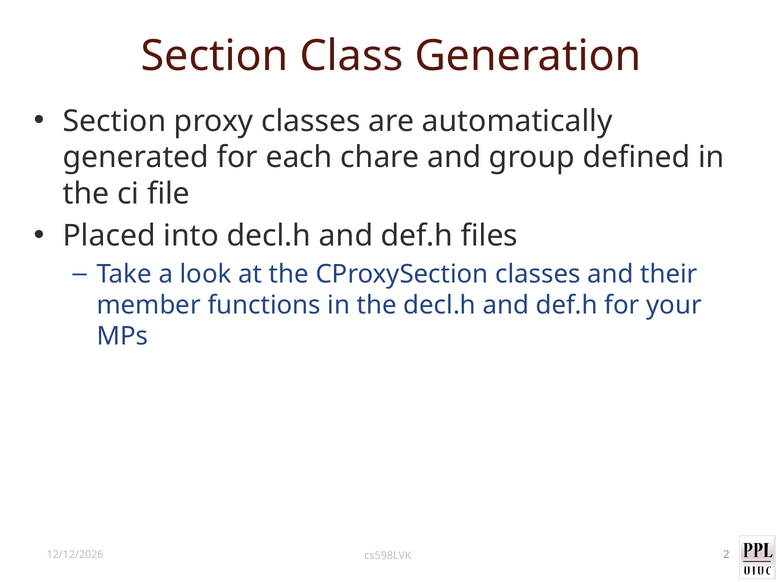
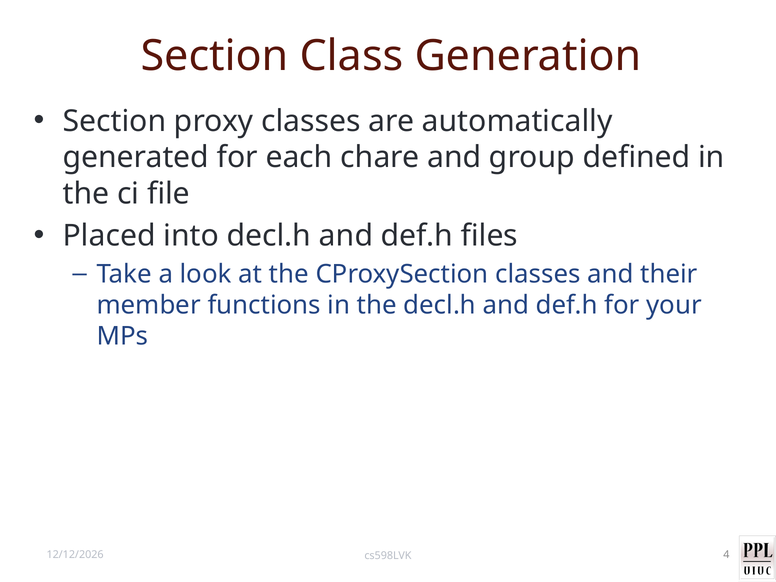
2: 2 -> 4
